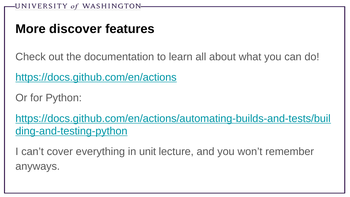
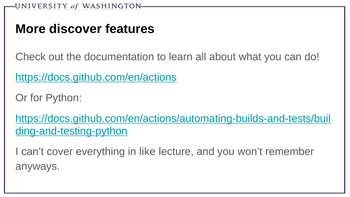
unit: unit -> like
